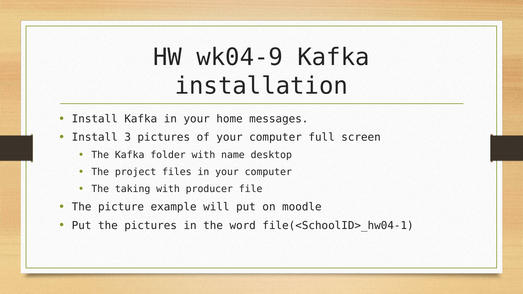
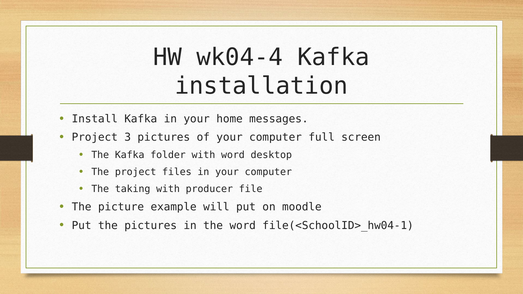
wk04-9: wk04-9 -> wk04-4
Install at (95, 137): Install -> Project
with name: name -> word
